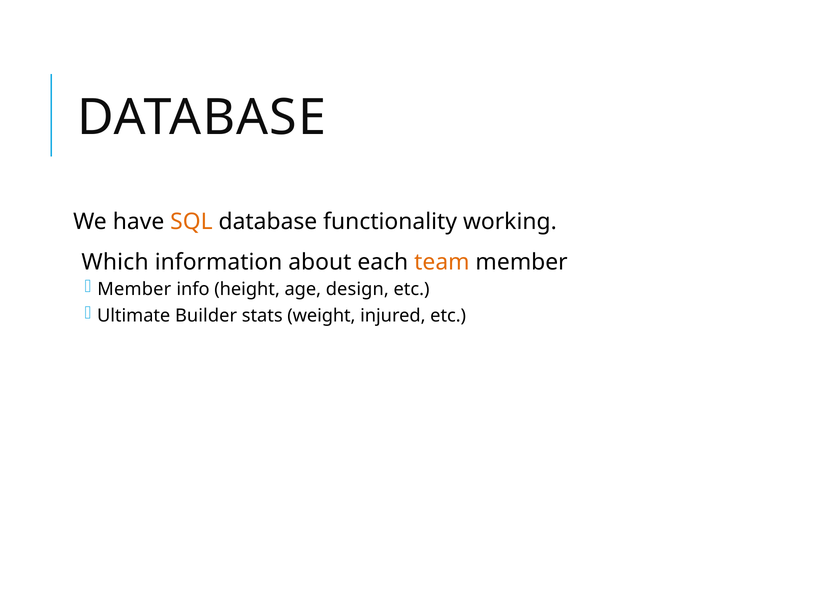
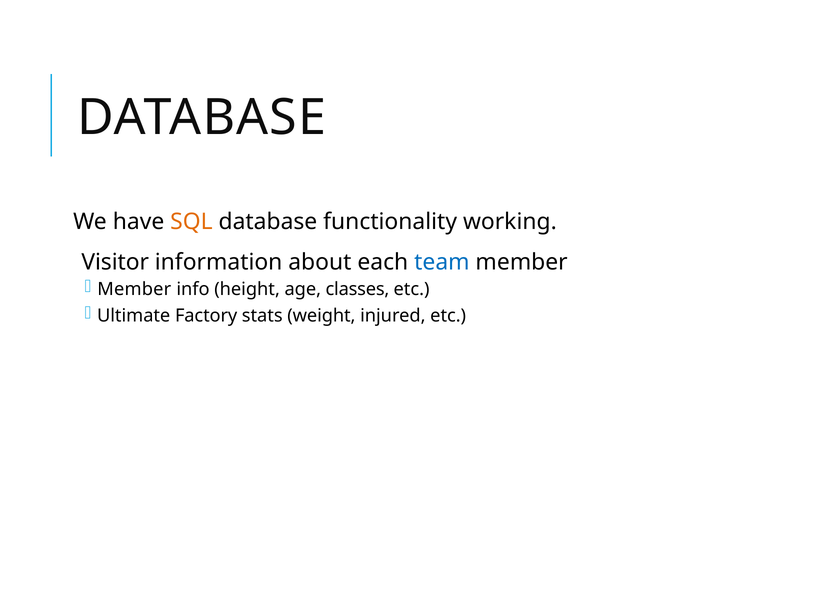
Which: Which -> Visitor
team colour: orange -> blue
design: design -> classes
Builder: Builder -> Factory
